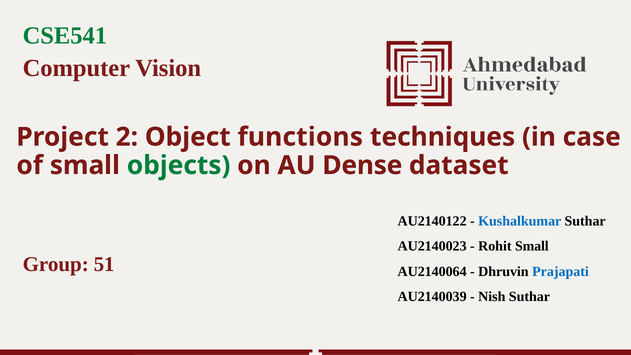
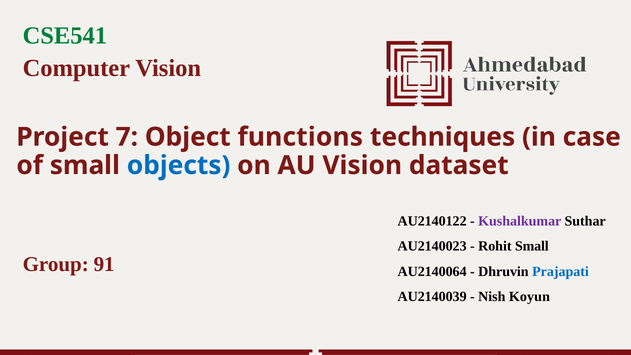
2: 2 -> 7
objects colour: green -> blue
AU Dense: Dense -> Vision
Kushalkumar colour: blue -> purple
51: 51 -> 91
Nish Suthar: Suthar -> Koyun
